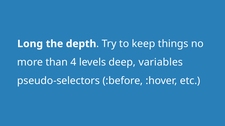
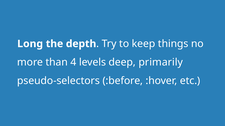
variables: variables -> primarily
